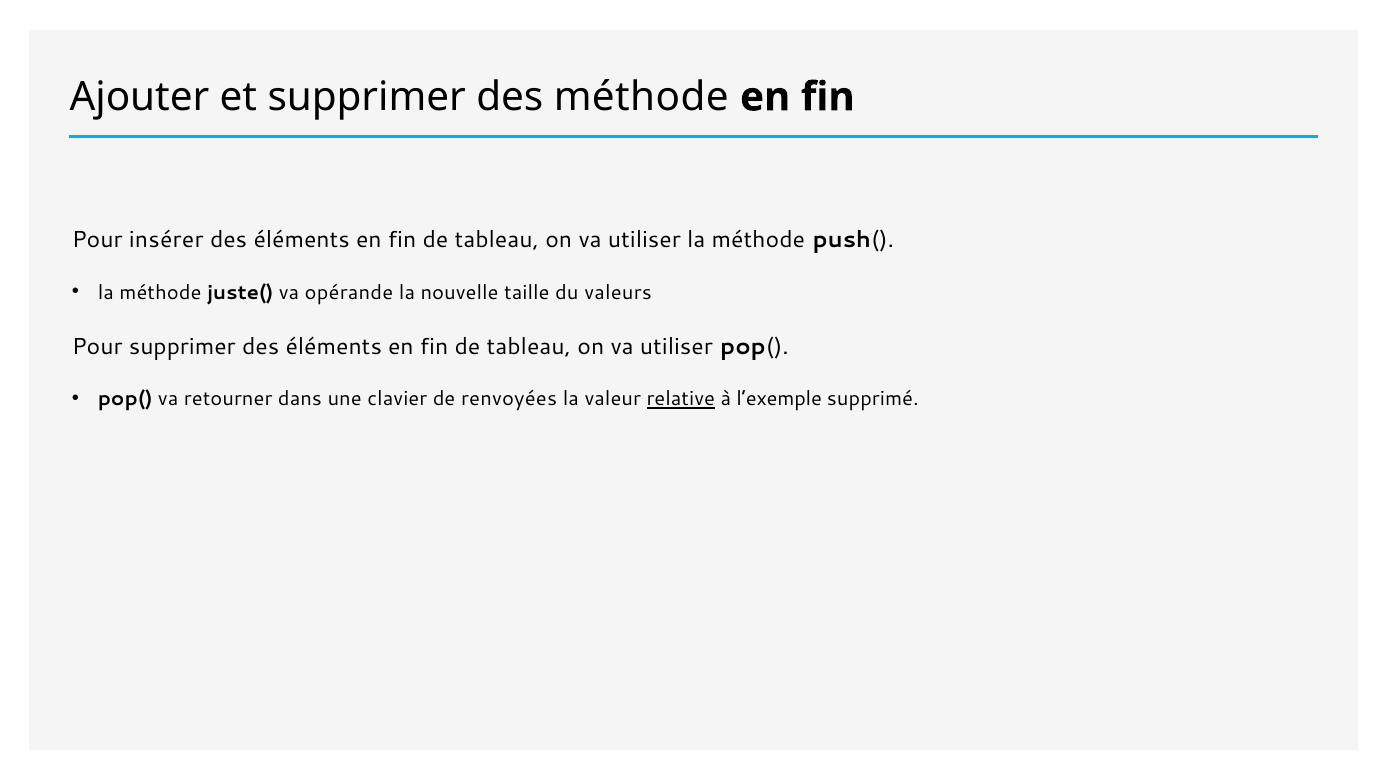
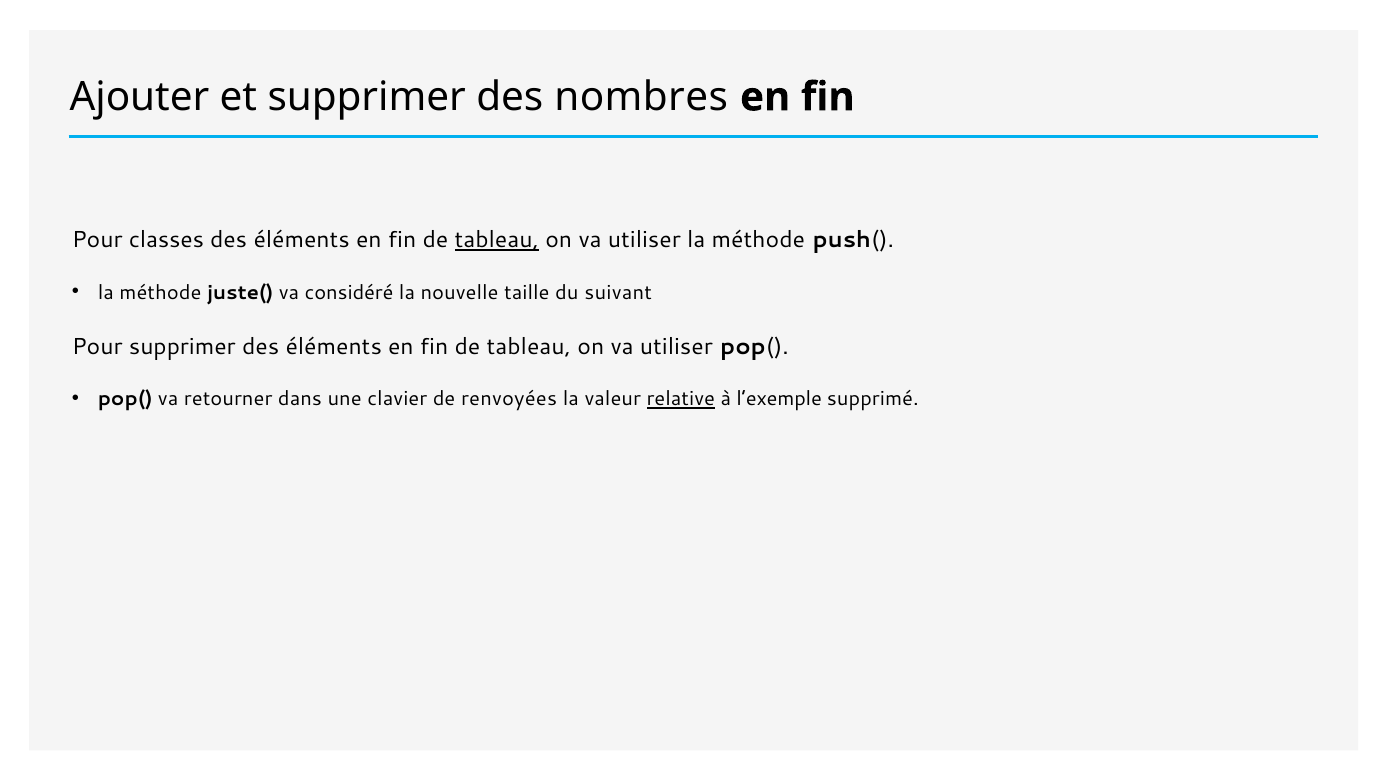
des méthode: méthode -> nombres
insérer: insérer -> classes
tableau at (497, 240) underline: none -> present
opérande: opérande -> considéré
valeurs: valeurs -> suivant
